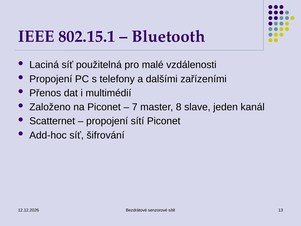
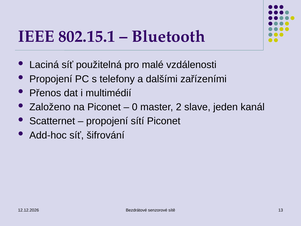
7: 7 -> 0
8: 8 -> 2
